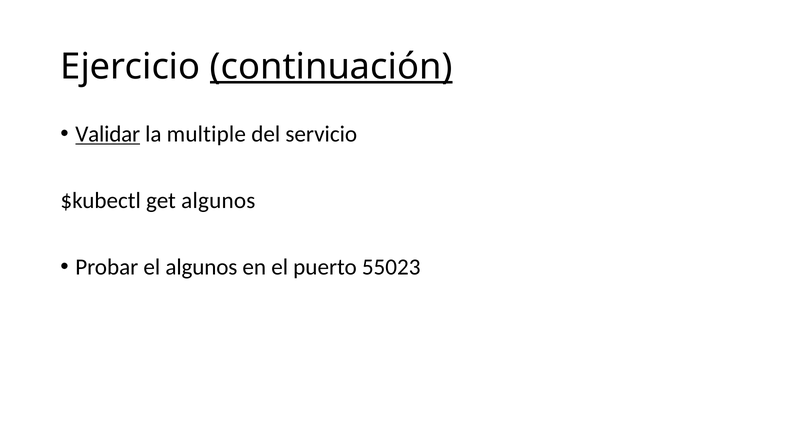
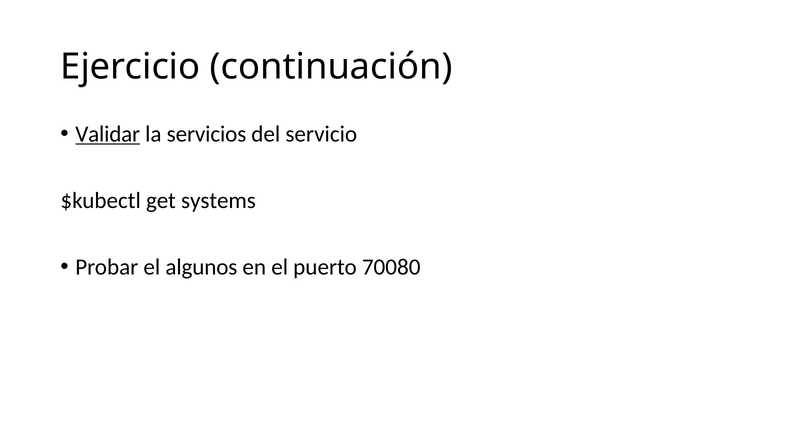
continuación underline: present -> none
multiple: multiple -> servicios
get algunos: algunos -> systems
55023: 55023 -> 70080
